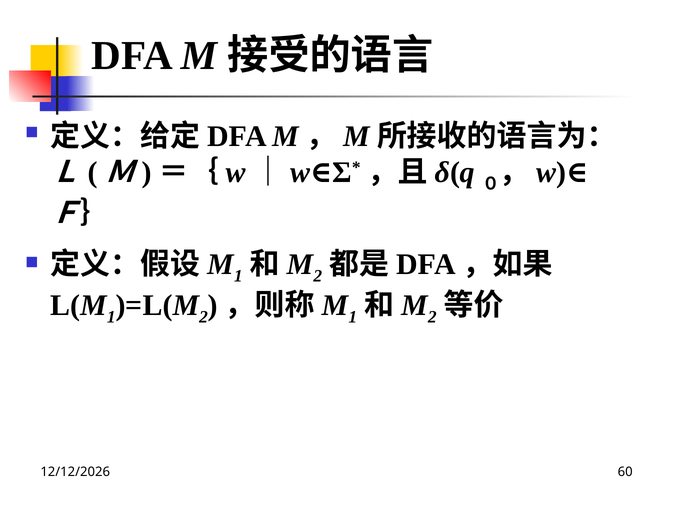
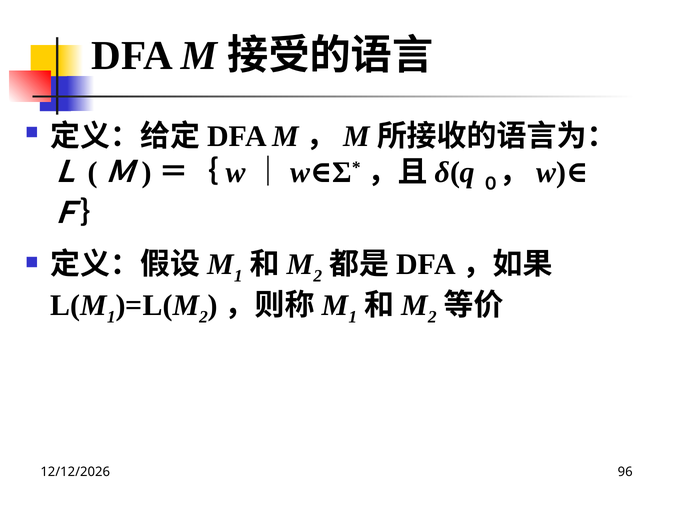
60: 60 -> 96
